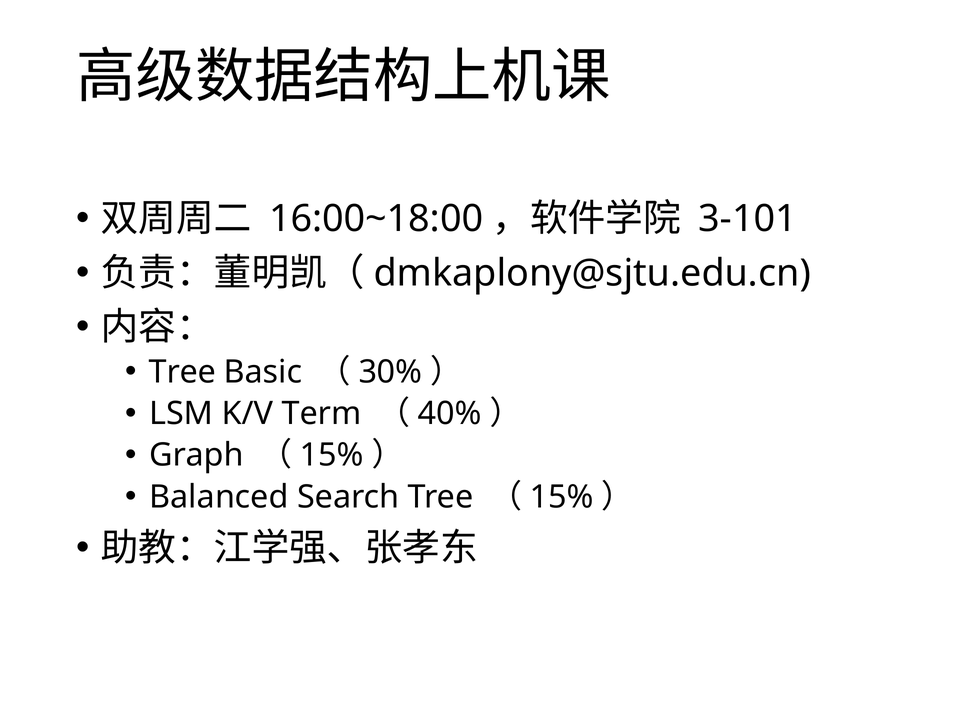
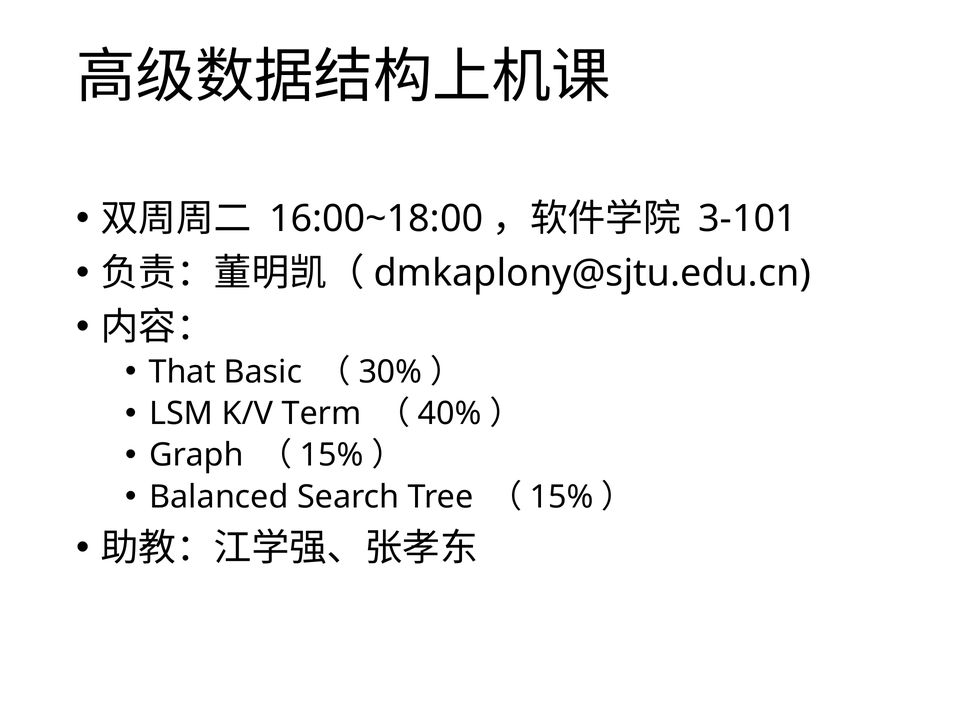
Tree at (182, 372): Tree -> That
